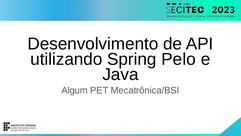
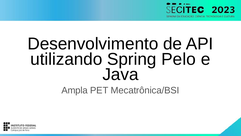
Algum: Algum -> Ampla
